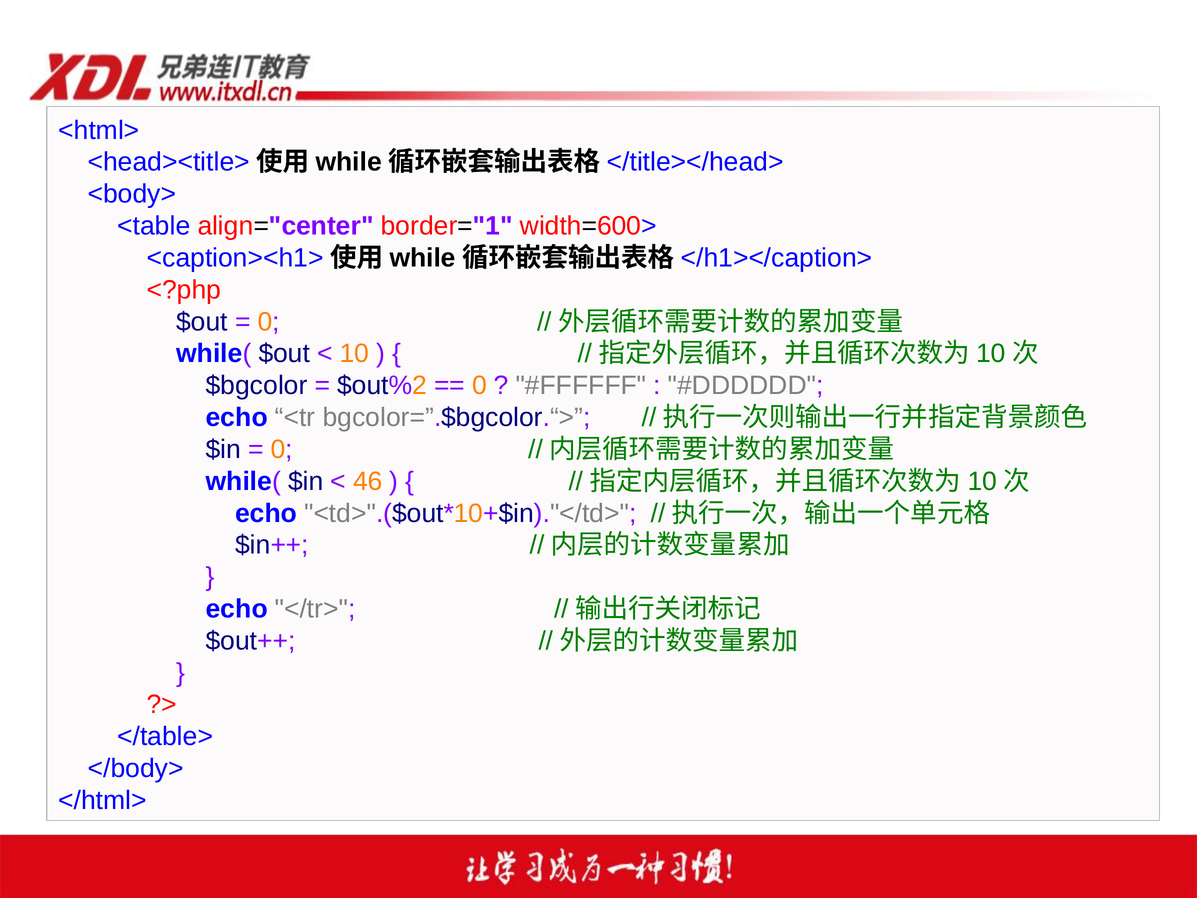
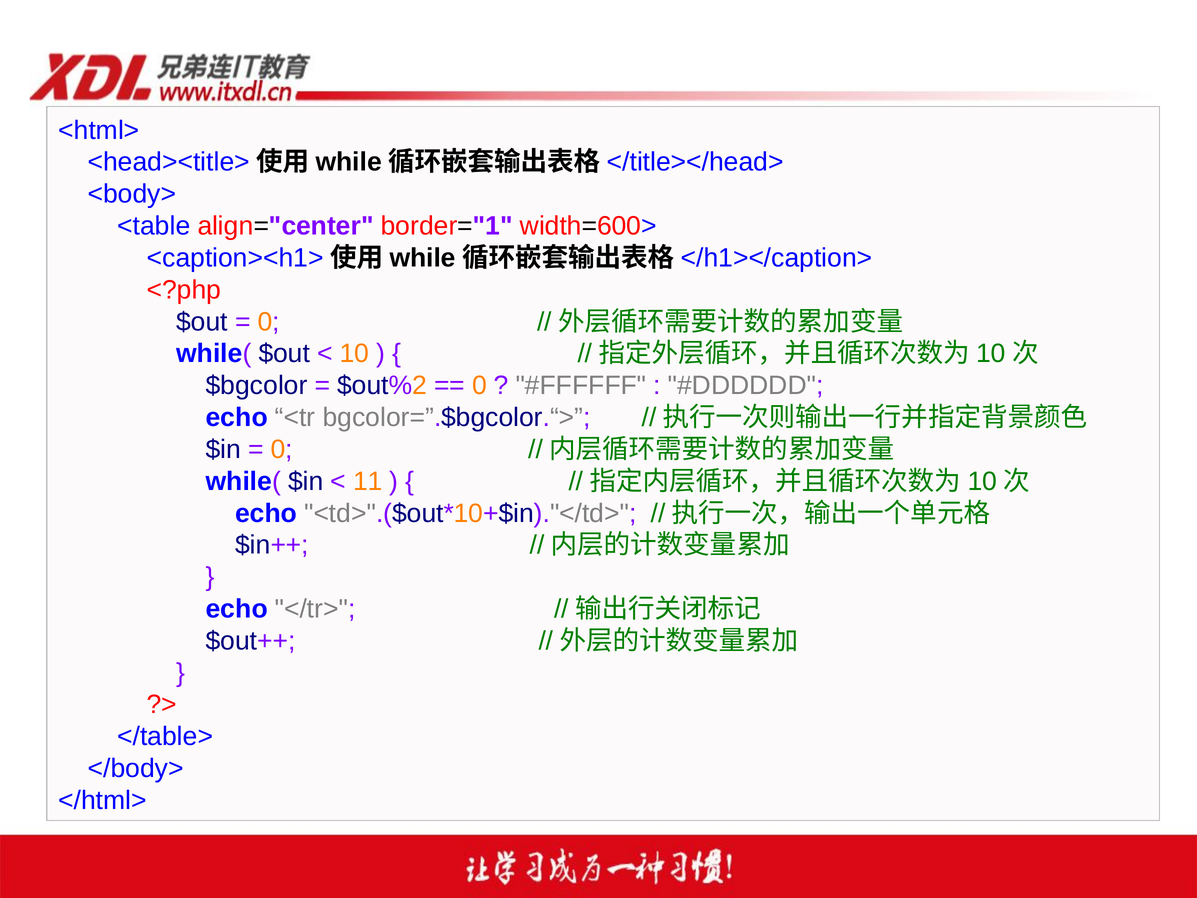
46: 46 -> 11
